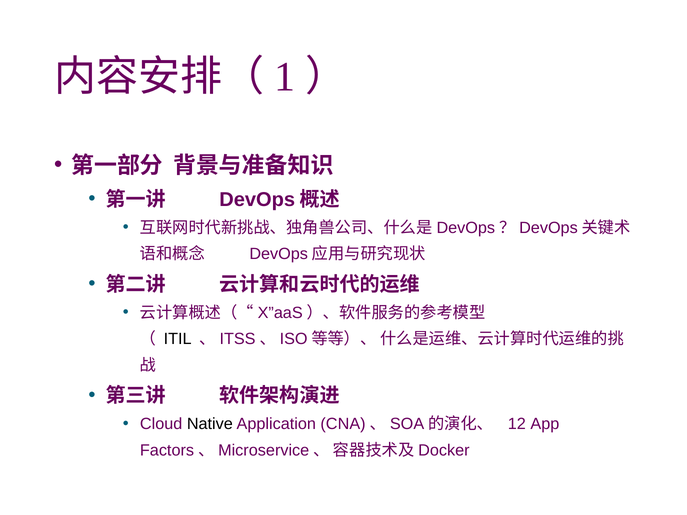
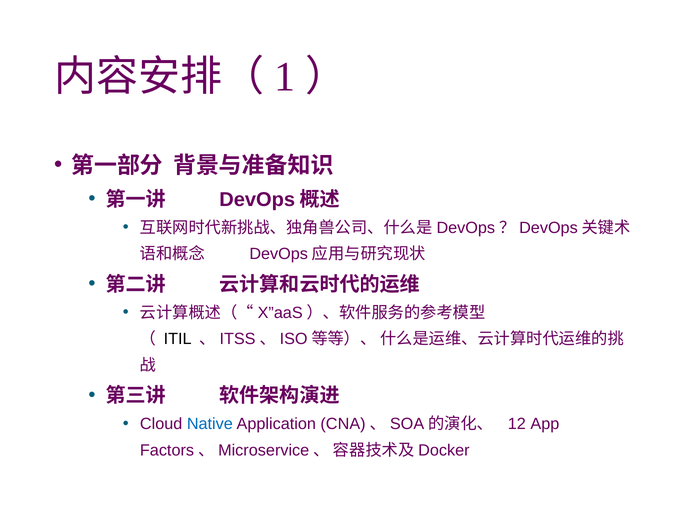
Native colour: black -> blue
